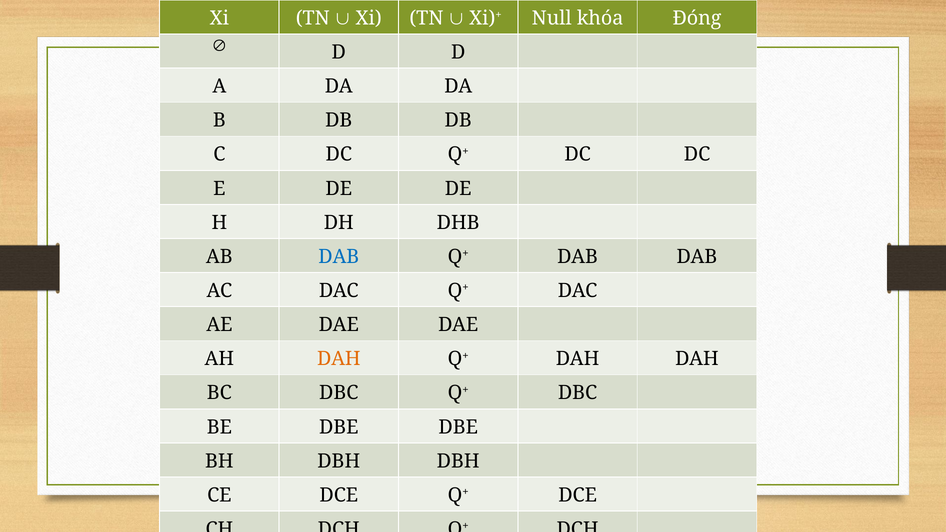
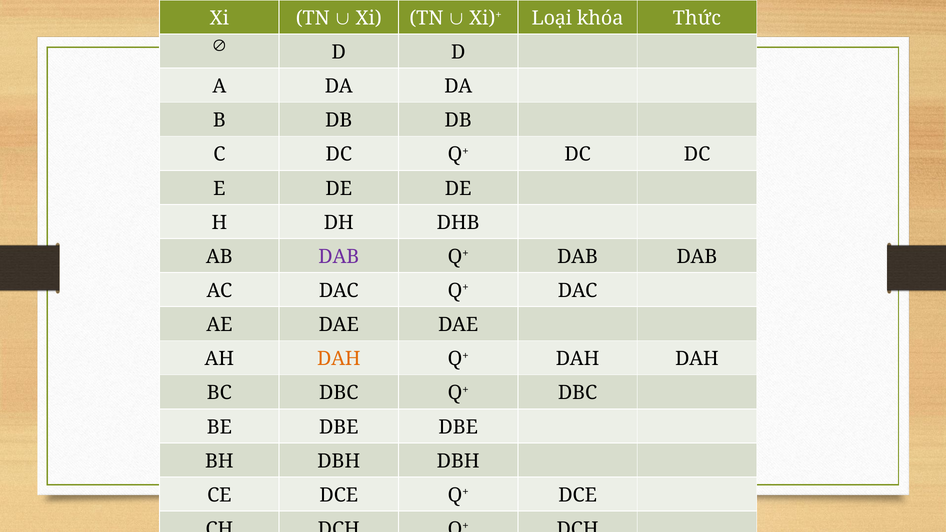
Null: Null -> Loại
Đóng: Đóng -> Thức
DAB at (339, 257) colour: blue -> purple
